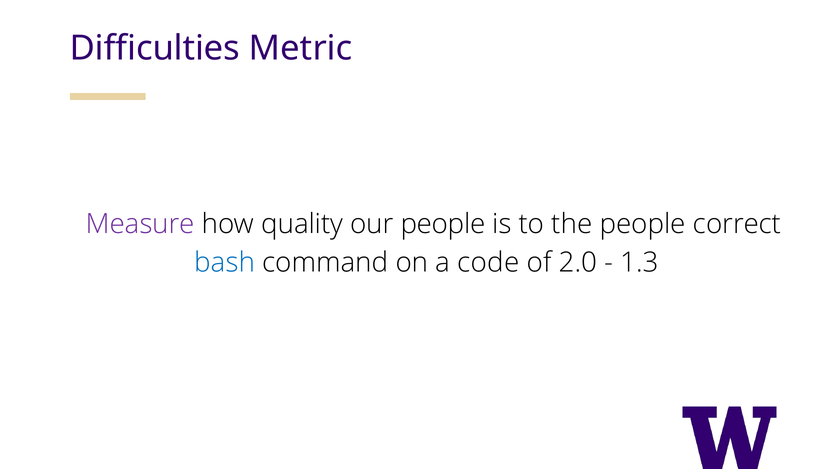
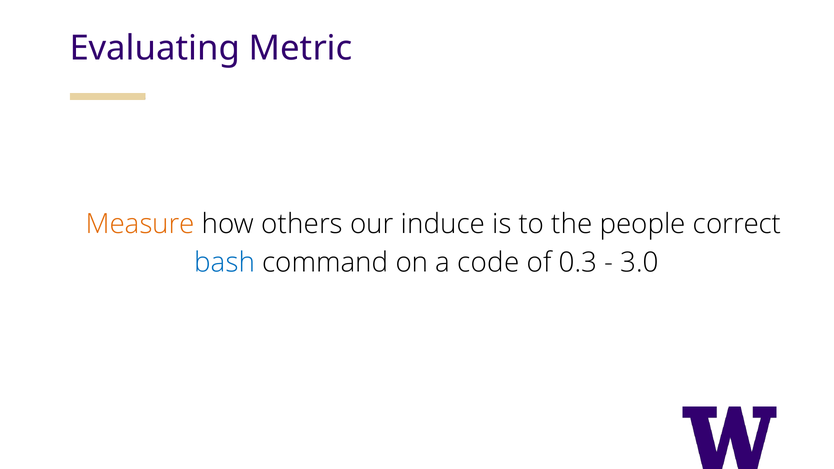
Difficulties: Difficulties -> Evaluating
Measure colour: purple -> orange
quality: quality -> others
our people: people -> induce
2.0: 2.0 -> 0.3
1.3: 1.3 -> 3.0
